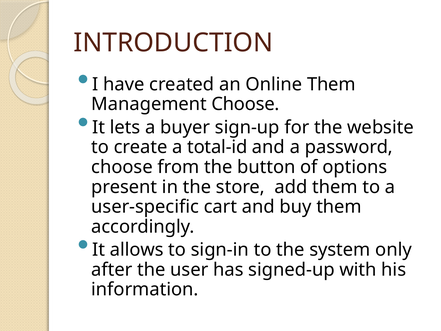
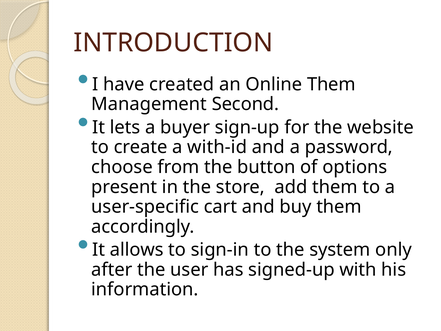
Management Choose: Choose -> Second
total-id: total-id -> with-id
